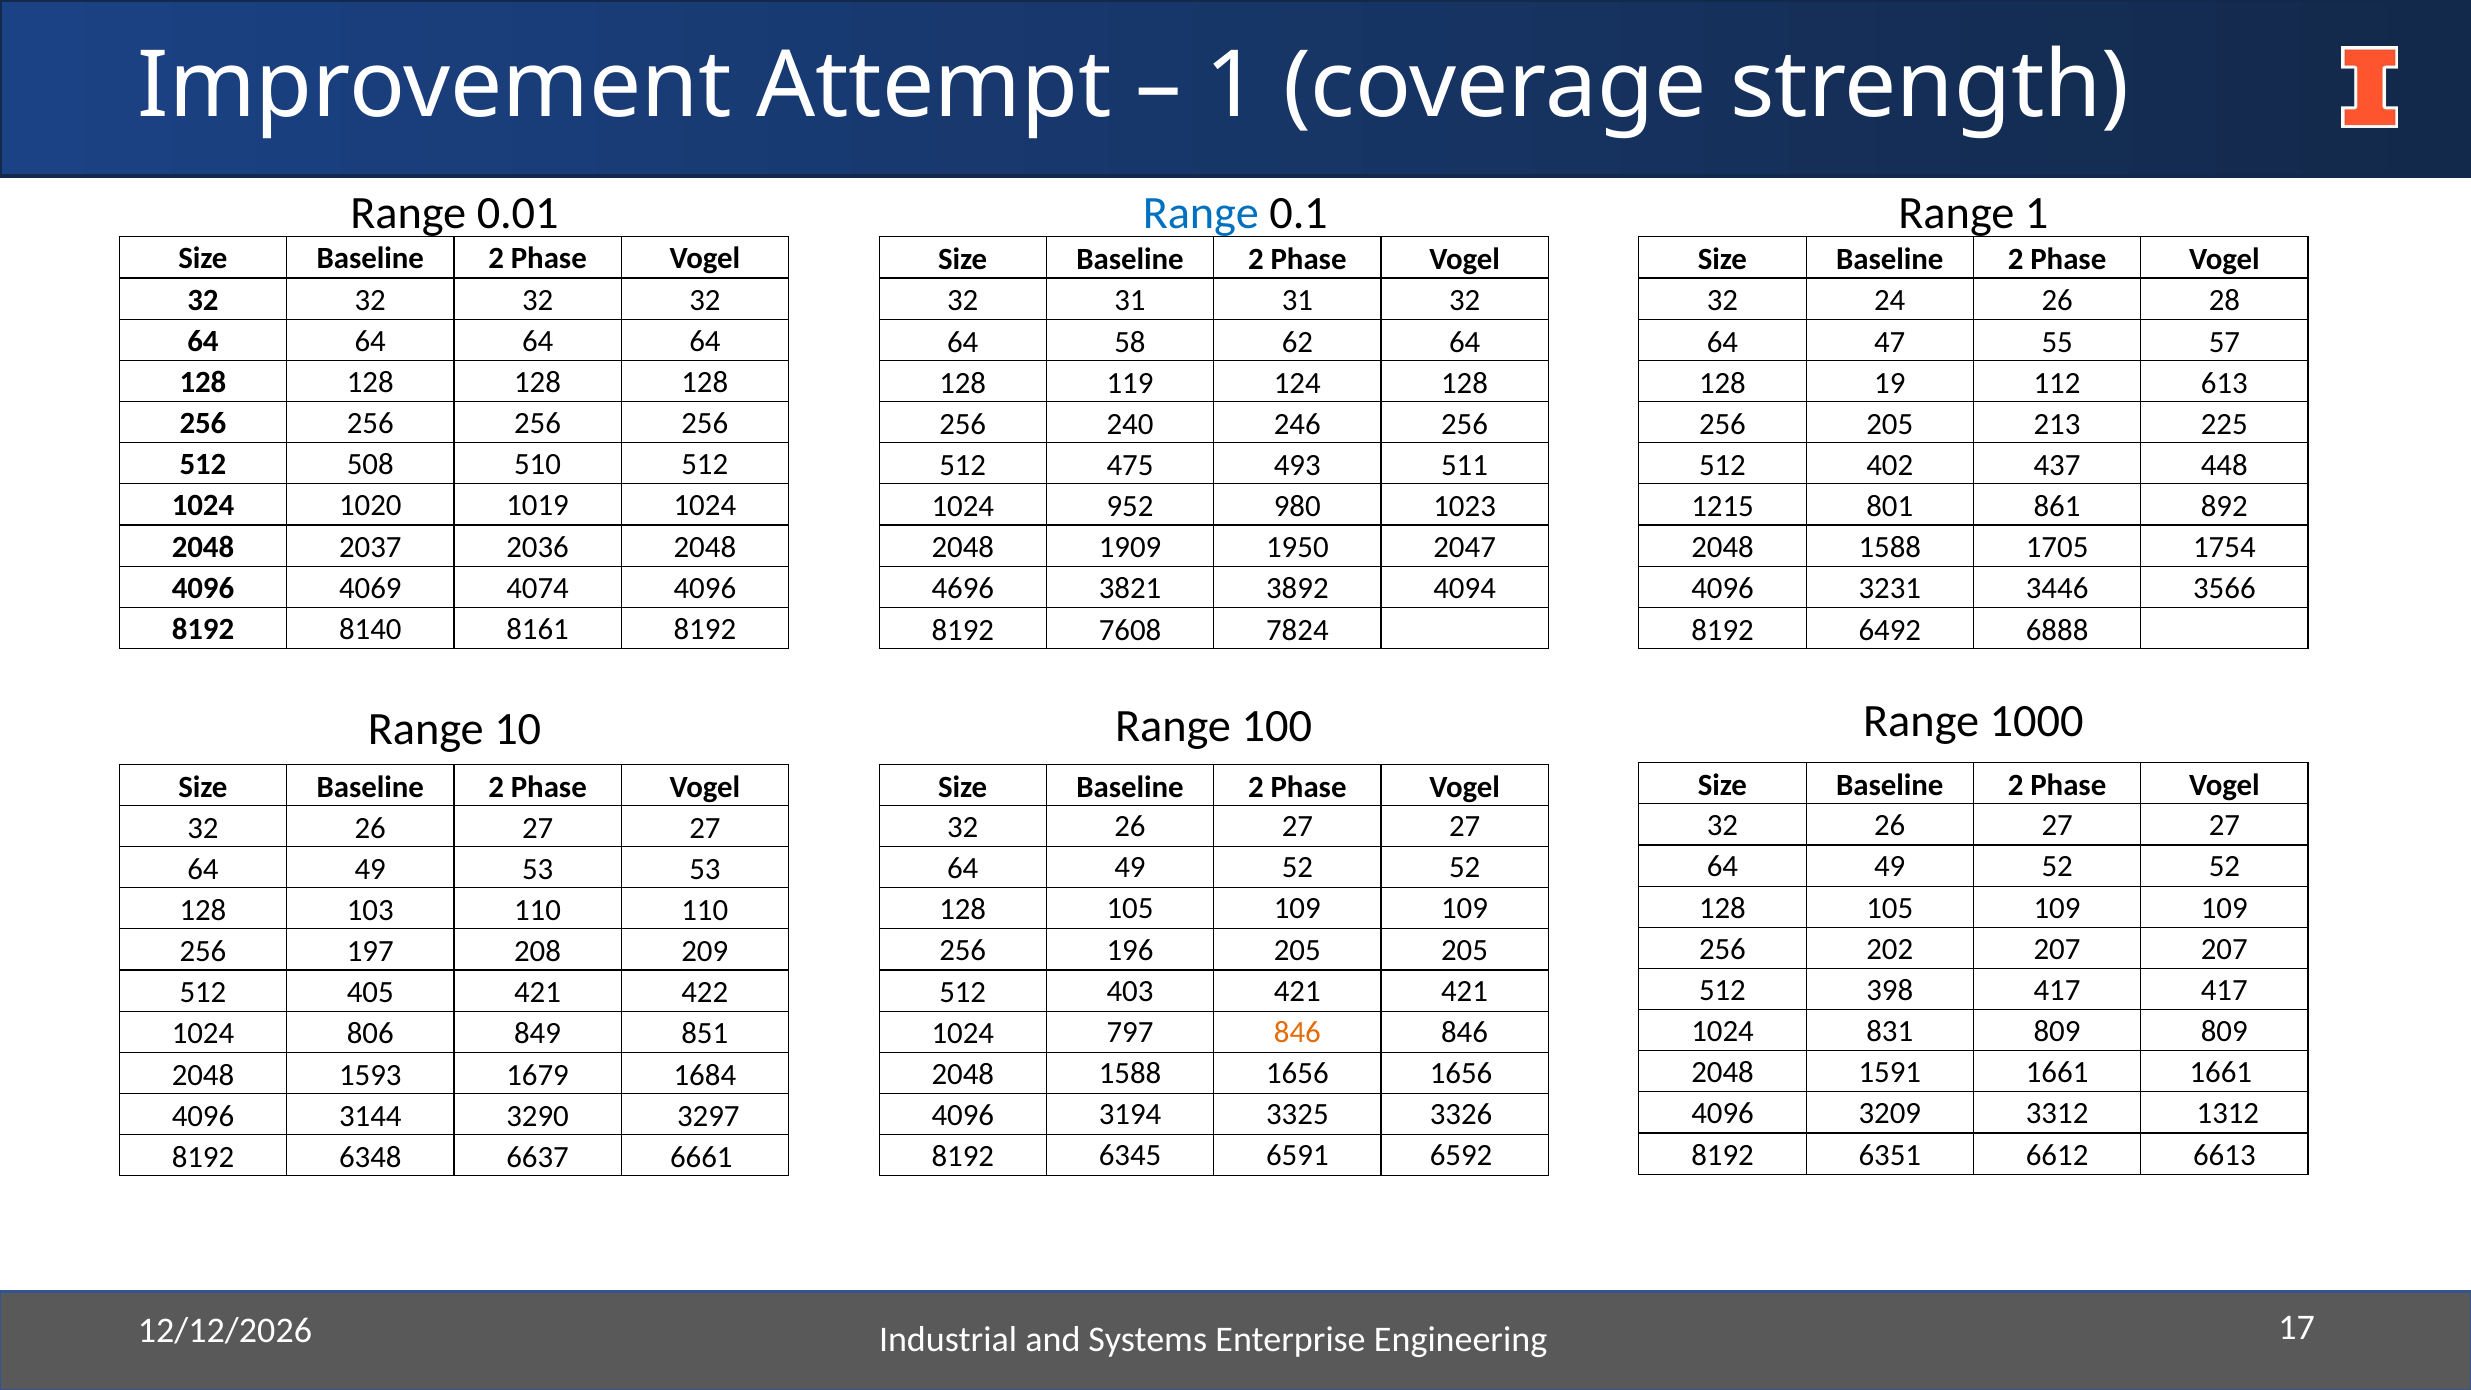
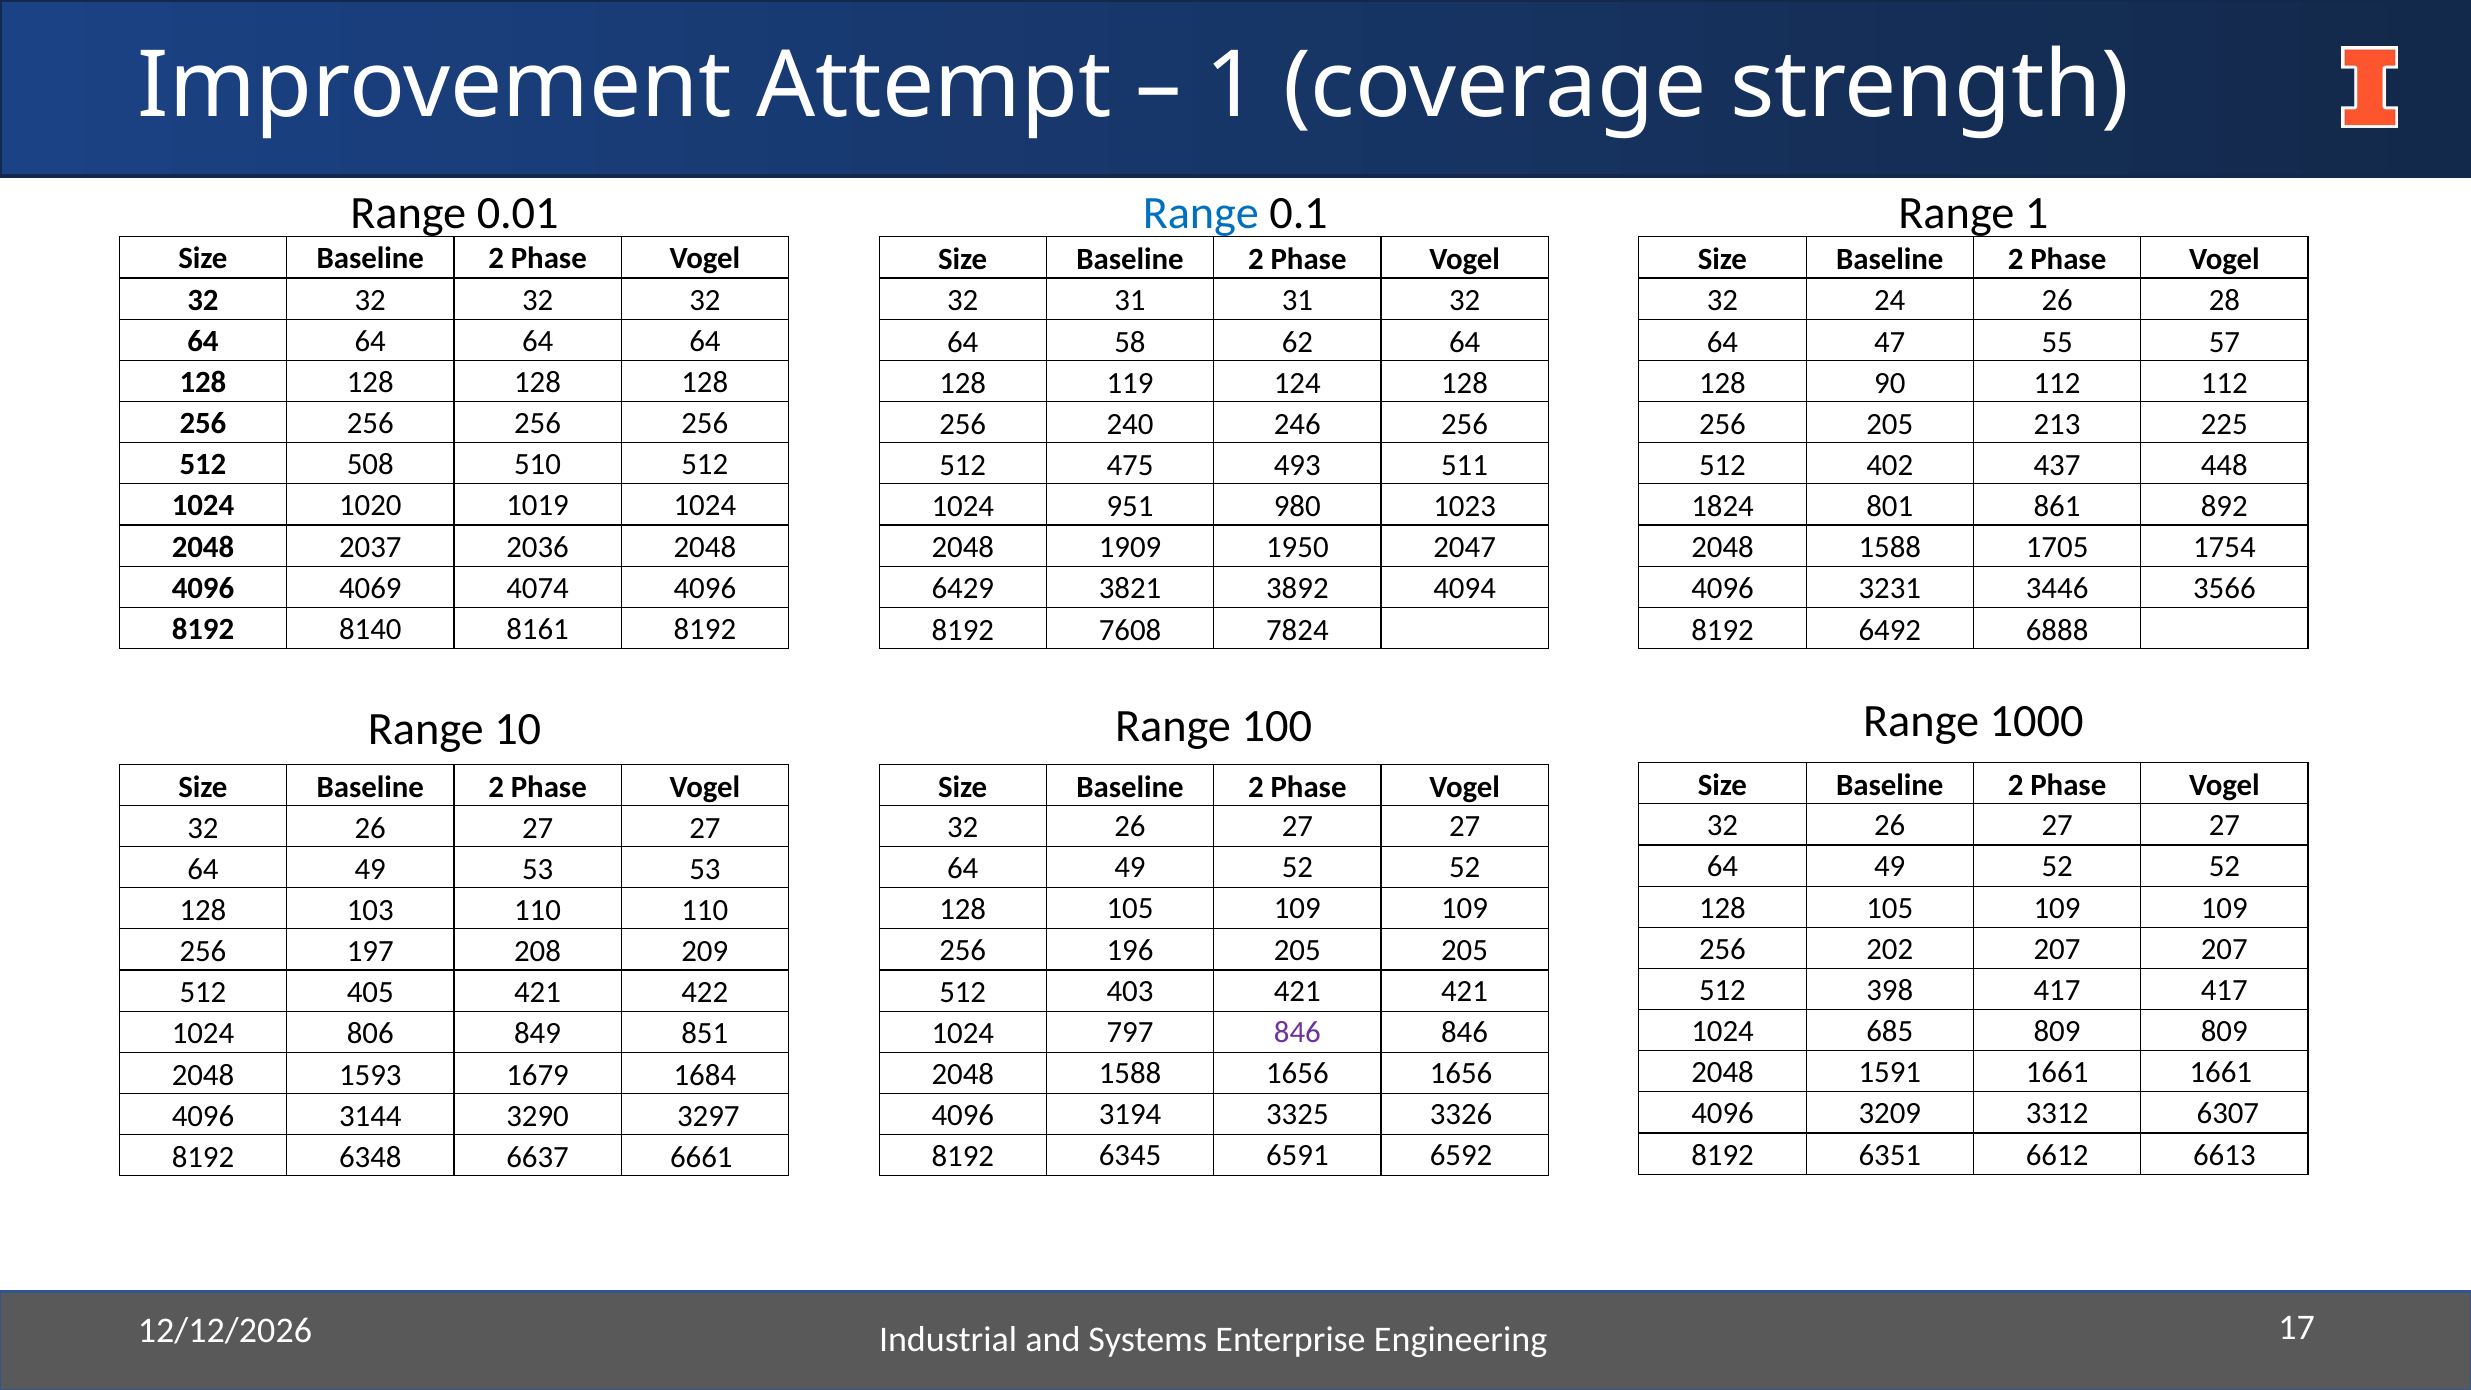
19: 19 -> 90
112 613: 613 -> 112
952: 952 -> 951
1215: 1215 -> 1824
4696: 4696 -> 6429
831: 831 -> 685
846 at (1297, 1032) colour: orange -> purple
1312: 1312 -> 6307
